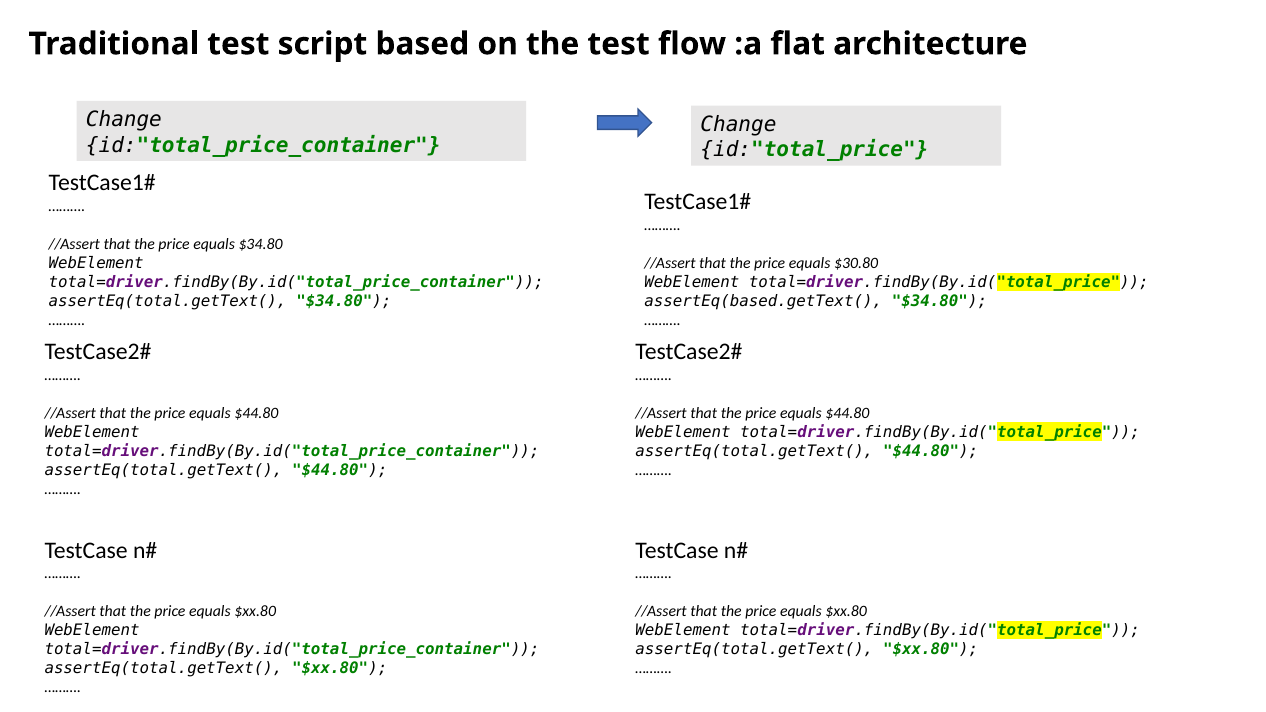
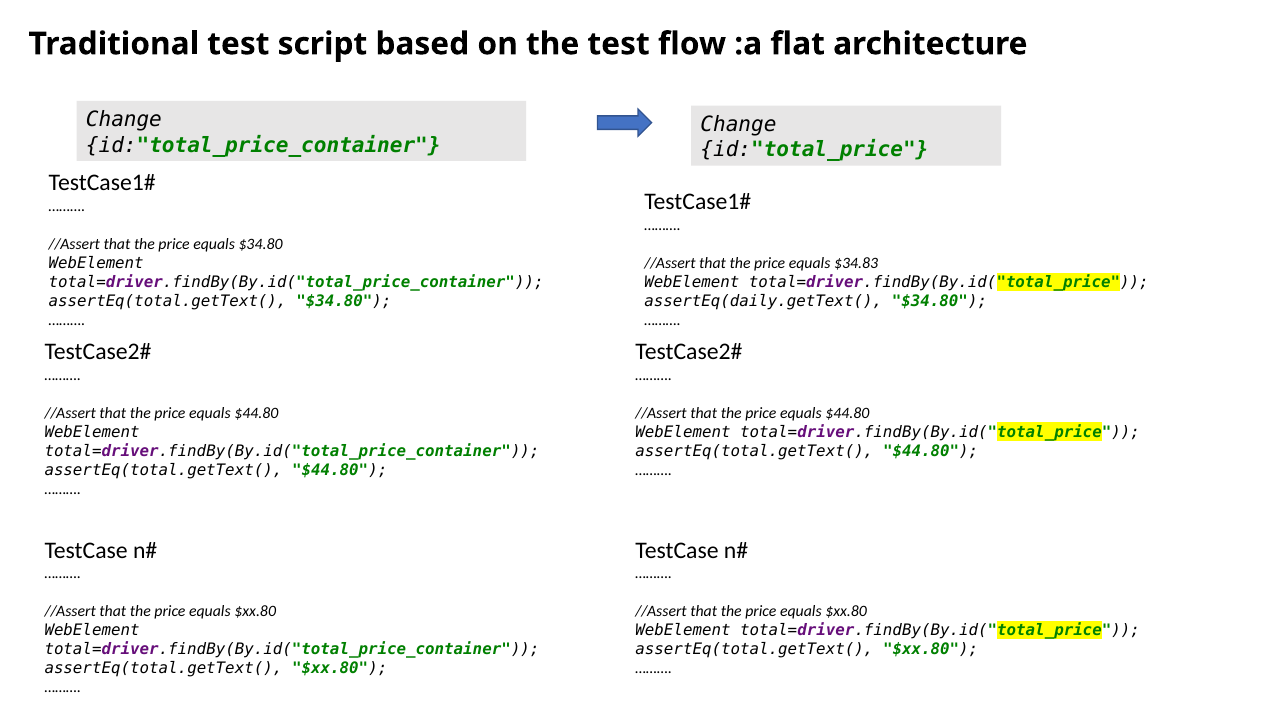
$30.80: $30.80 -> $34.83
assertEq(based.getText(: assertEq(based.getText( -> assertEq(daily.getText(
